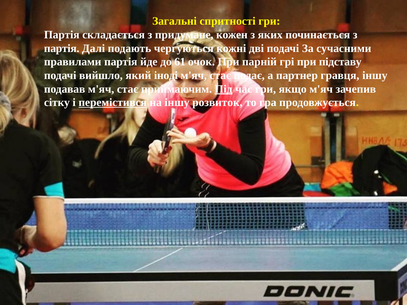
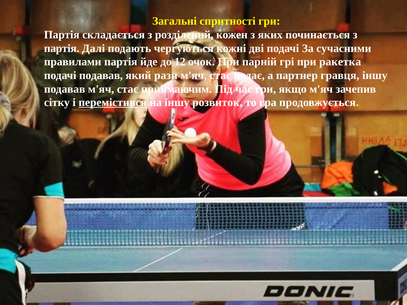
придумане: придумане -> розділений
61: 61 -> 12
підставу: підставу -> ракетка
подачі вийшло: вийшло -> подавав
іноді: іноді -> рази
Під underline: present -> none
